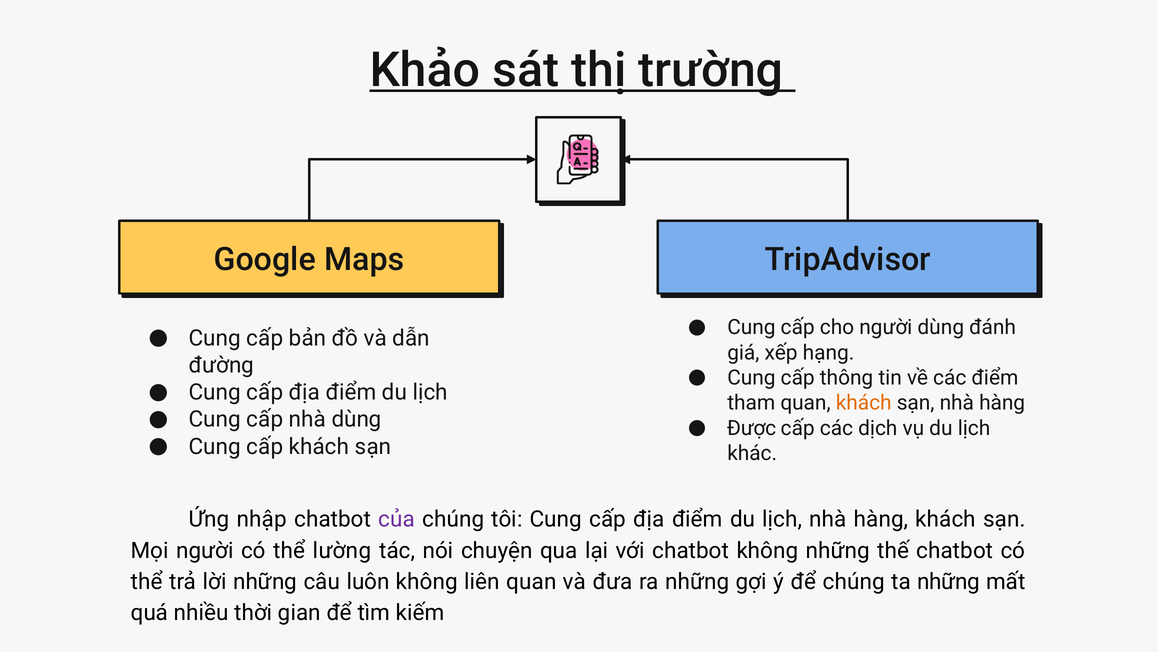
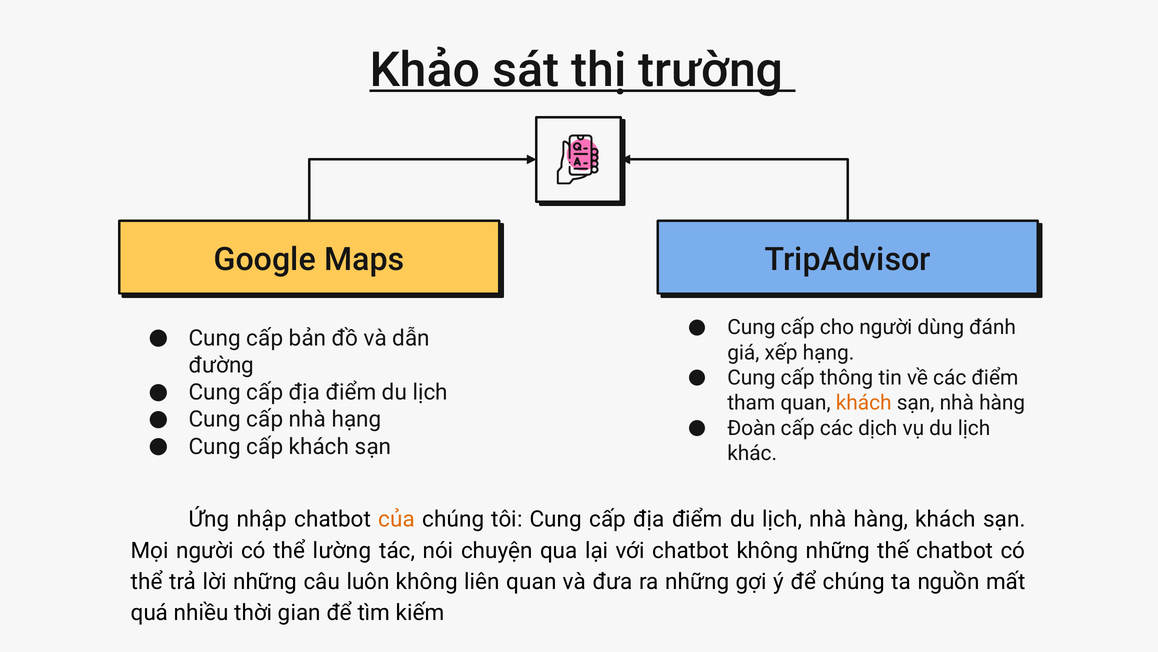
nhà dùng: dùng -> hạng
Được: Được -> Đoàn
của colour: purple -> orange
ta những: những -> nguồn
